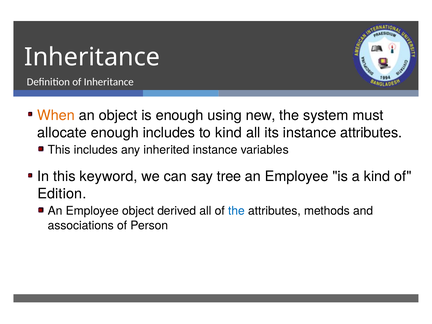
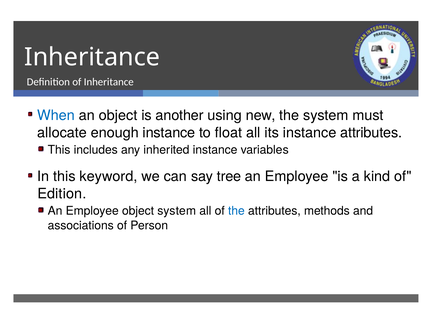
When colour: orange -> blue
is enough: enough -> another
enough includes: includes -> instance
to kind: kind -> float
object derived: derived -> system
